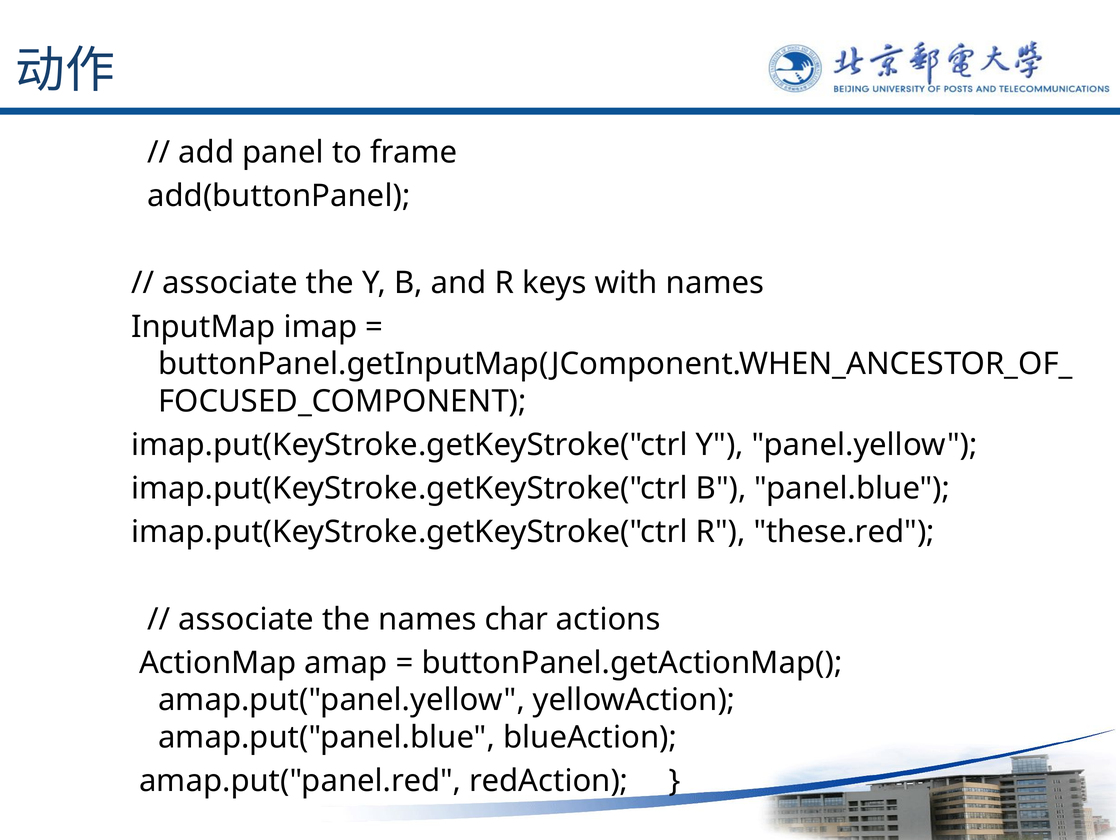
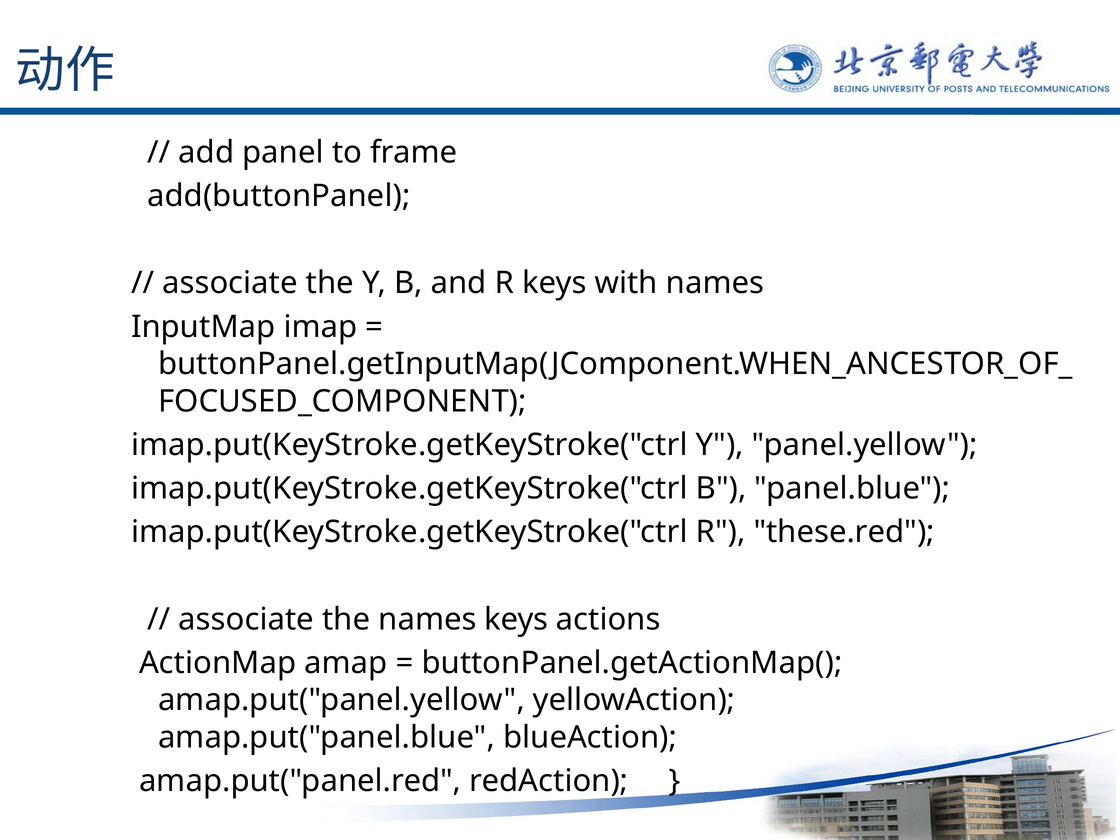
names char: char -> keys
